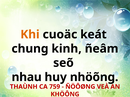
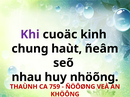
Khi colour: orange -> purple
keát: keát -> kinh
kinh: kinh -> haùt
